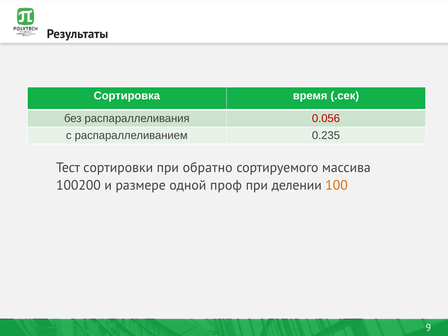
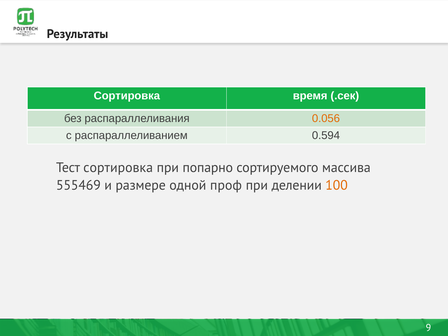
0.056 colour: red -> orange
0.235: 0.235 -> 0.594
Тест сортировки: сортировки -> сортировка
обратно: обратно -> попарно
100200: 100200 -> 555469
